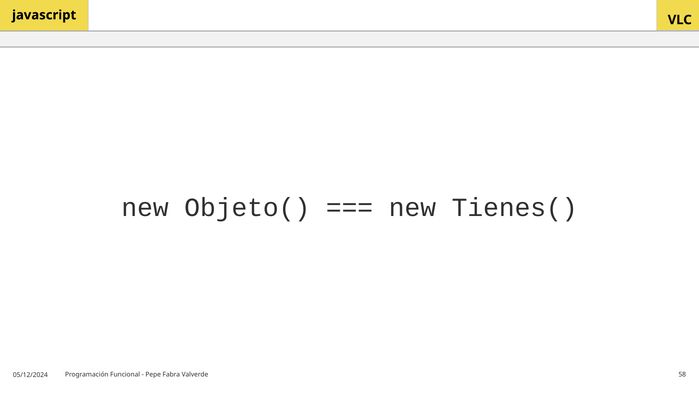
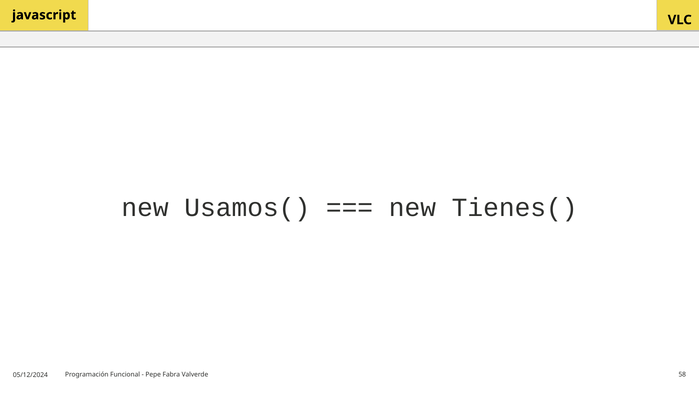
Objeto(: Objeto( -> Usamos(
